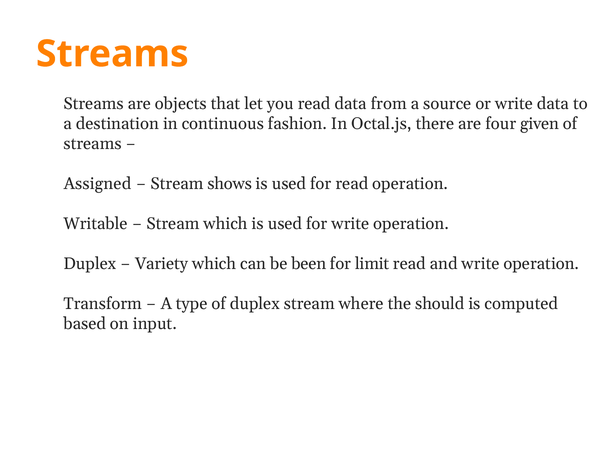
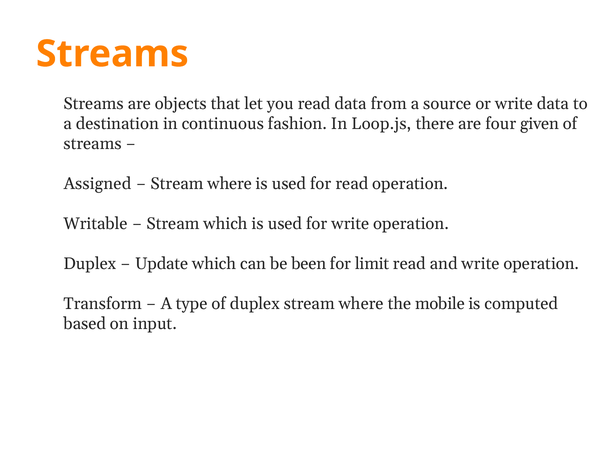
Octal.js: Octal.js -> Loop.js
shows at (230, 183): shows -> where
Variety: Variety -> Update
should: should -> mobile
